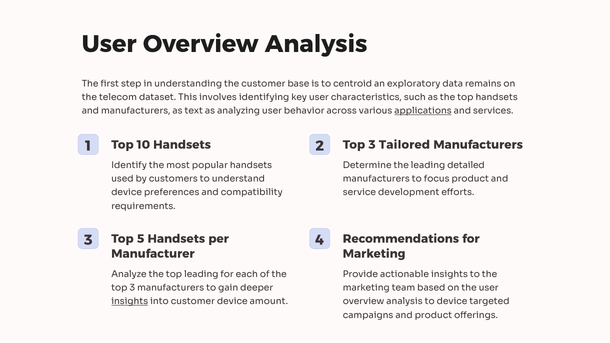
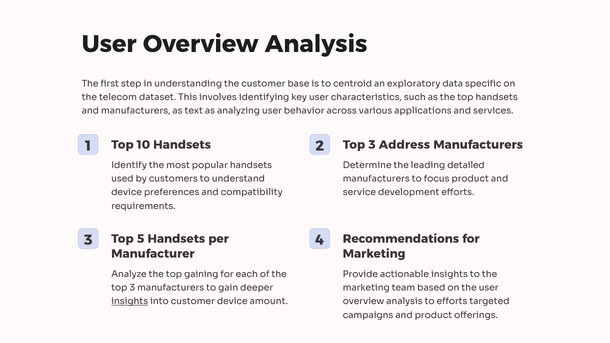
remains: remains -> specific
applications underline: present -> none
Tailored: Tailored -> Address
top leading: leading -> gaining
to device: device -> efforts
